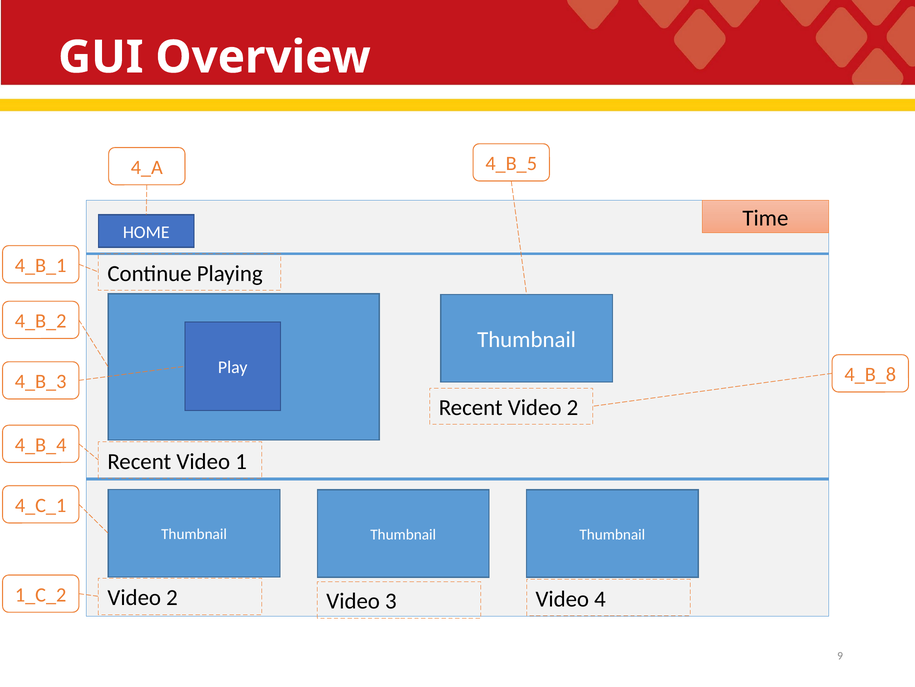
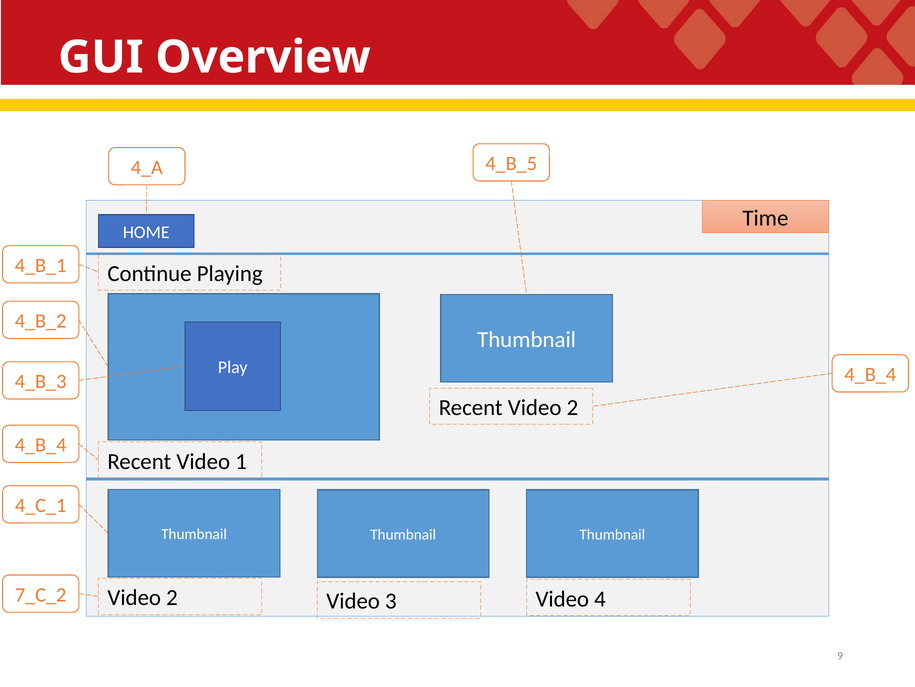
4_B_8 at (870, 374): 4_B_8 -> 4_B_4
1_C_2: 1_C_2 -> 7_C_2
